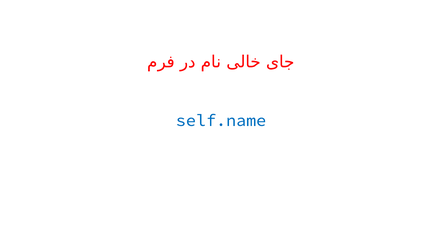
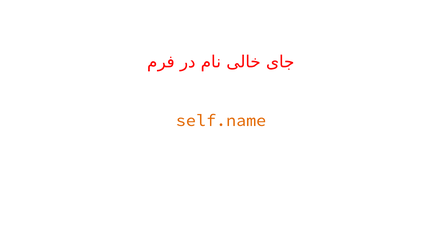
self.name colour: blue -> orange
